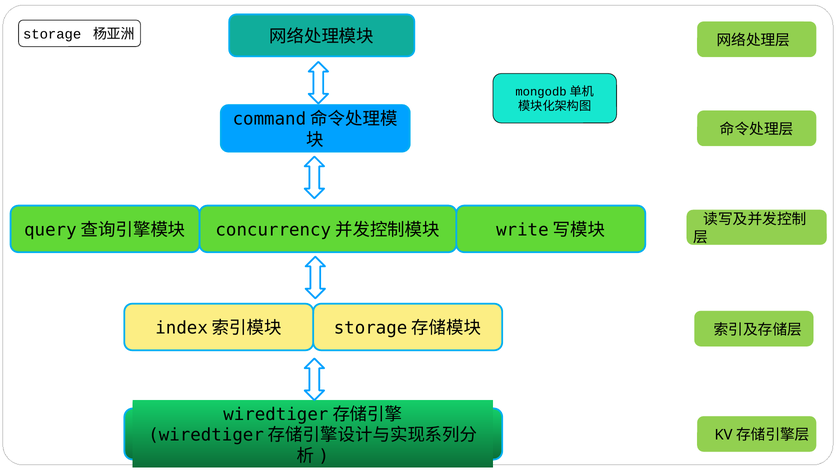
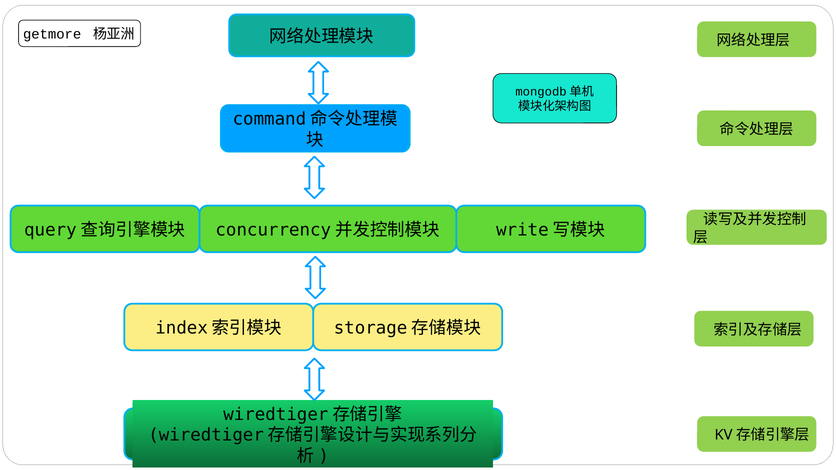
storage: storage -> getmore
